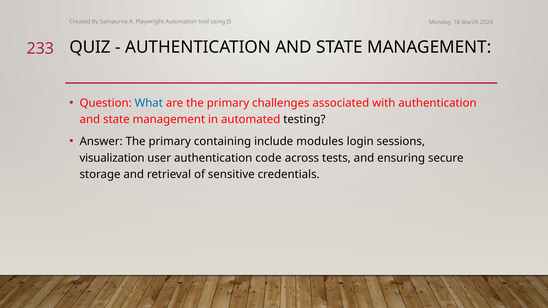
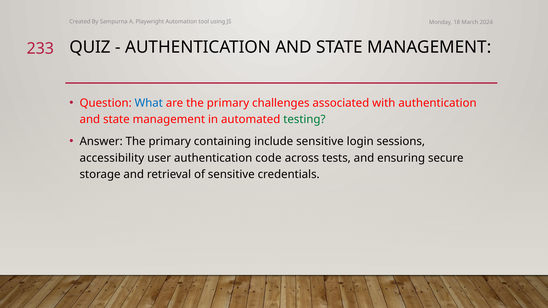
testing colour: black -> green
include modules: modules -> sensitive
visualization: visualization -> accessibility
